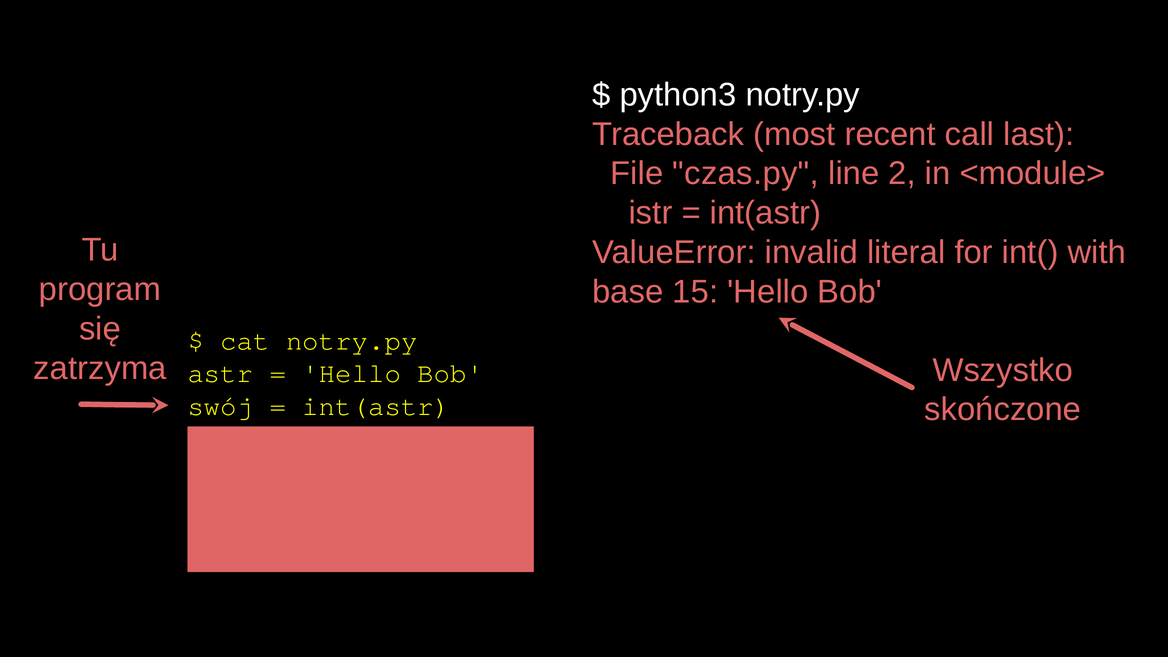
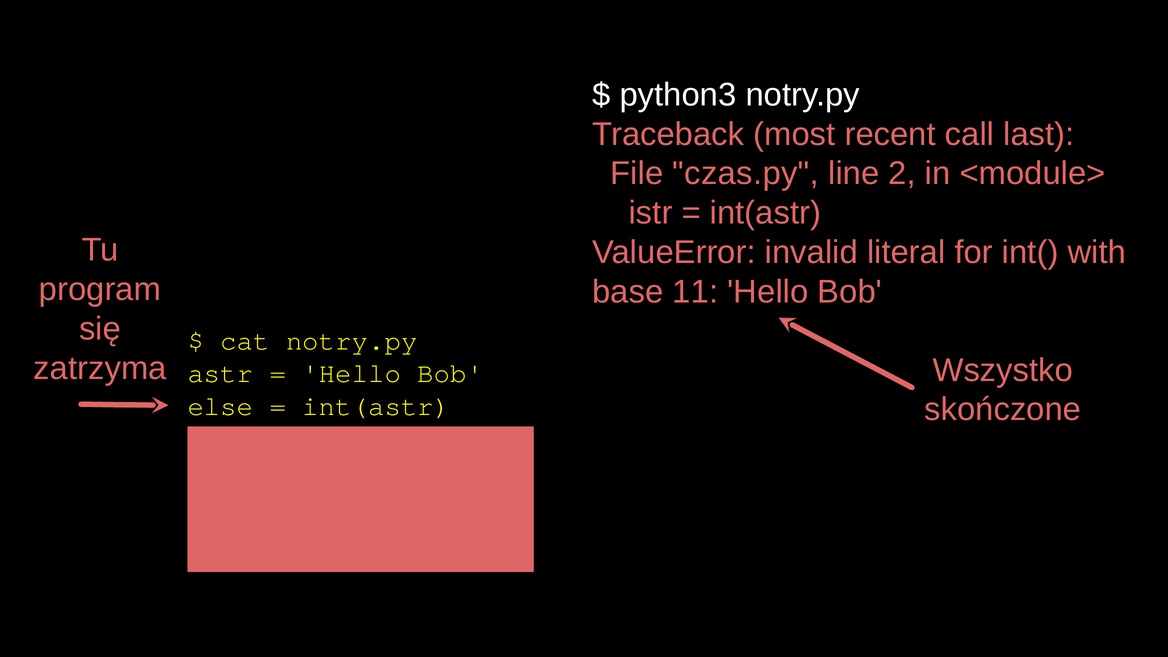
15: 15 -> 11
swój: swój -> else
